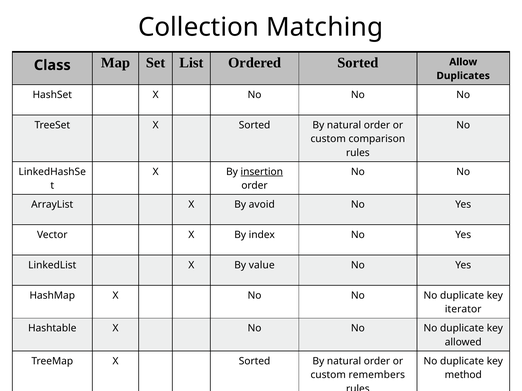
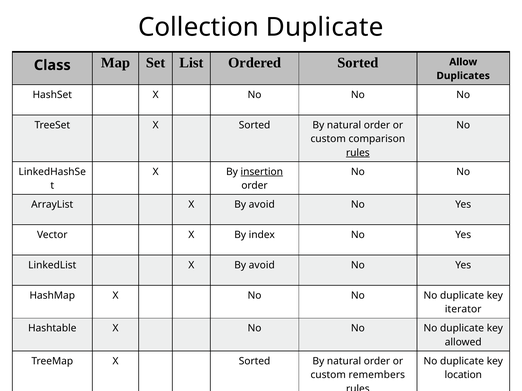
Collection Matching: Matching -> Duplicate
rules at (358, 153) underline: none -> present
LinkedList X By value: value -> avoid
method: method -> location
